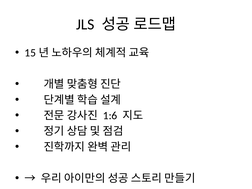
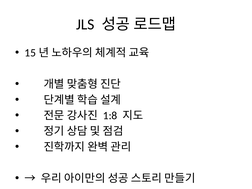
1:6: 1:6 -> 1:8
